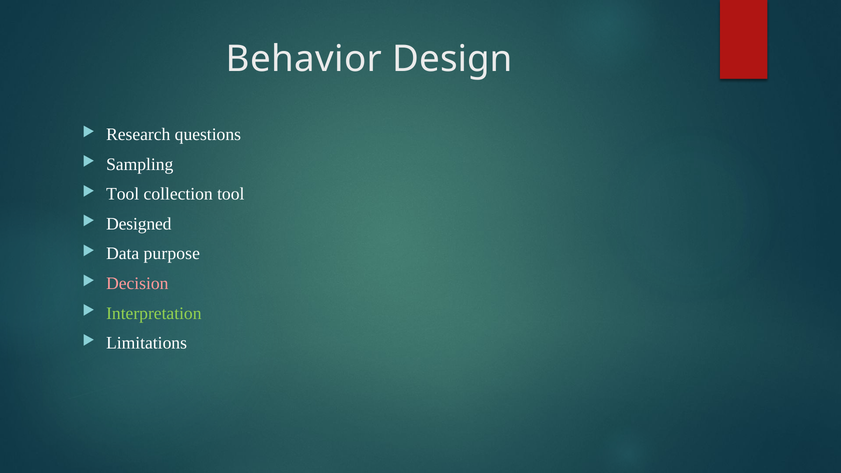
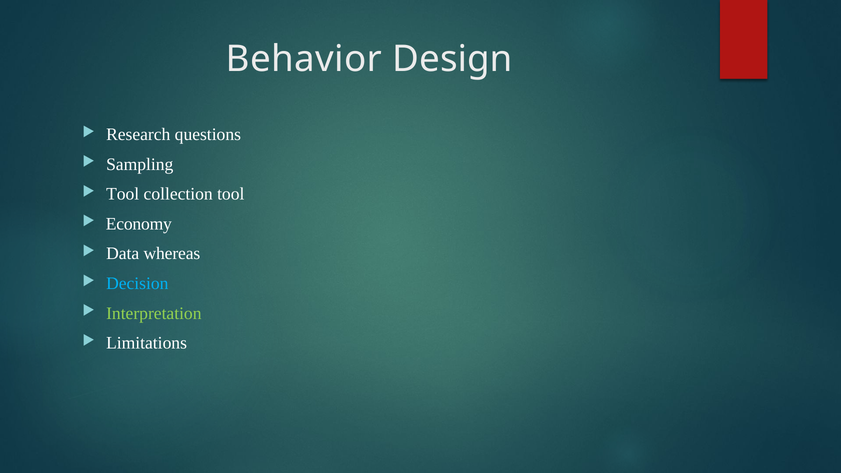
Designed: Designed -> Economy
purpose: purpose -> whereas
Decision colour: pink -> light blue
